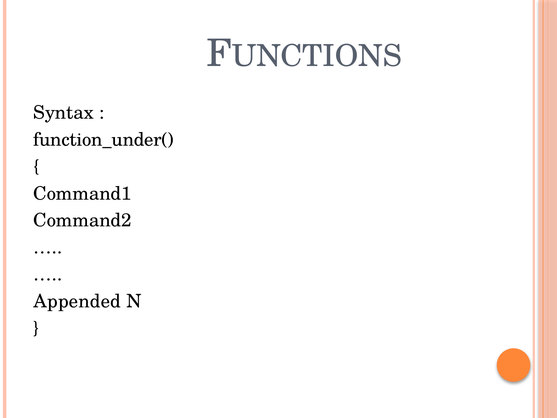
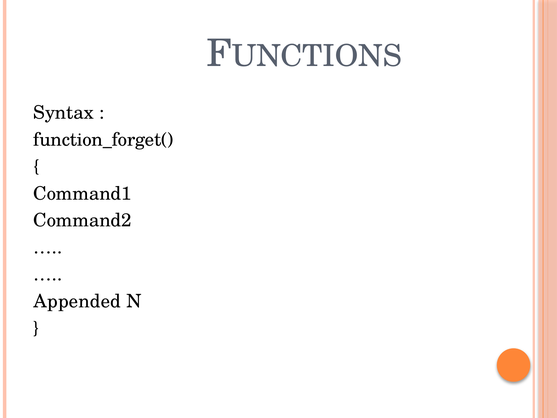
function_under(: function_under( -> function_forget(
